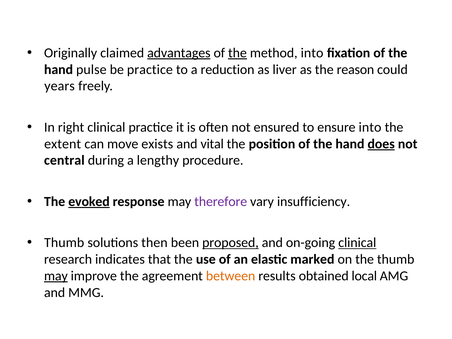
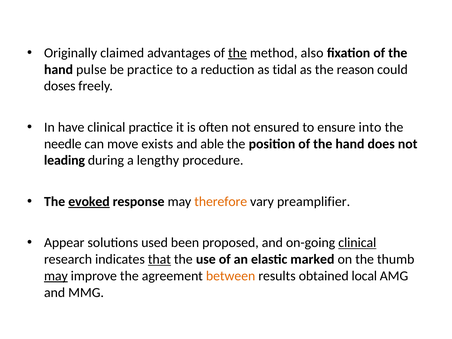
advantages underline: present -> none
method into: into -> also
liver: liver -> tidal
years: years -> doses
right: right -> have
extent: extent -> needle
vital: vital -> able
does underline: present -> none
central: central -> leading
therefore colour: purple -> orange
insufficiency: insufficiency -> preamplifier
Thumb at (64, 243): Thumb -> Appear
then: then -> used
proposed underline: present -> none
that underline: none -> present
